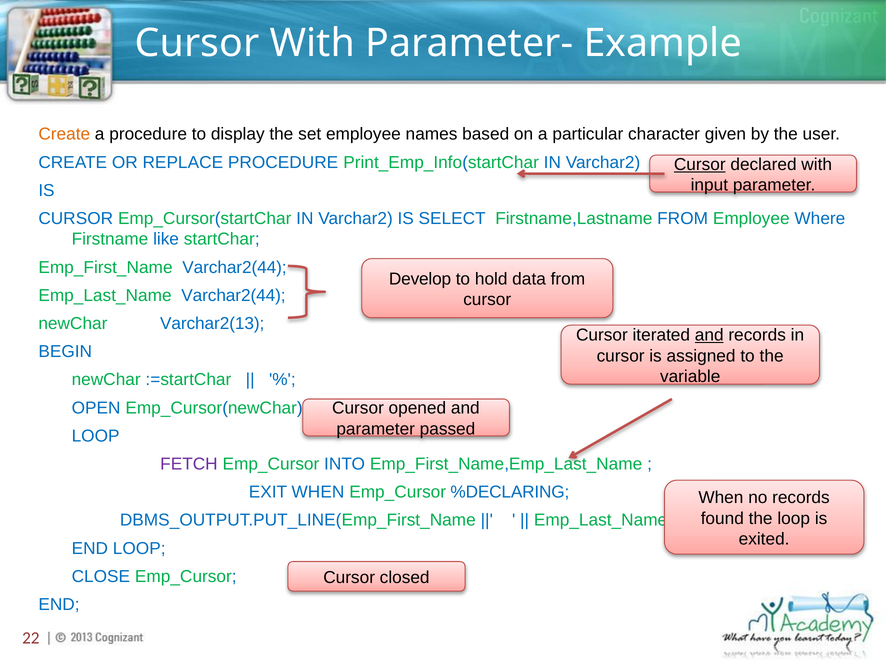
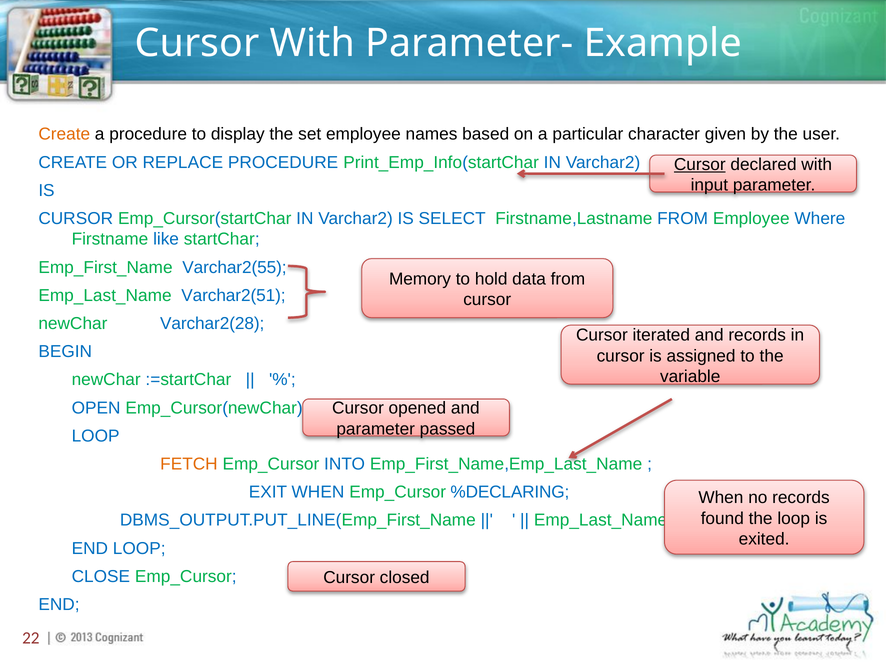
Emp_First_Name Varchar2(44: Varchar2(44 -> Varchar2(55
Develop: Develop -> Memory
Emp_Last_Name Varchar2(44: Varchar2(44 -> Varchar2(51
Varchar2(13: Varchar2(13 -> Varchar2(28
and at (709, 335) underline: present -> none
FETCH colour: purple -> orange
